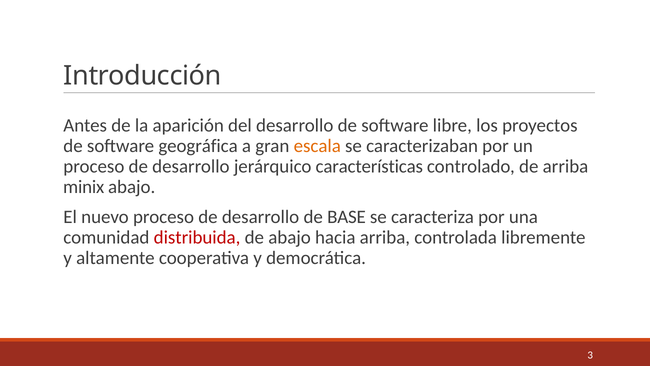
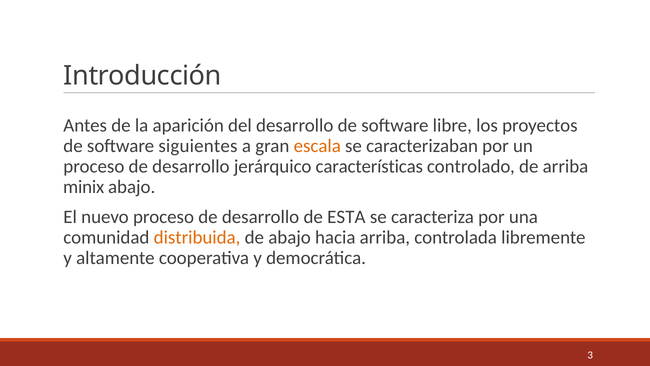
geográfica: geográfica -> siguientes
BASE: BASE -> ESTA
distribuida colour: red -> orange
